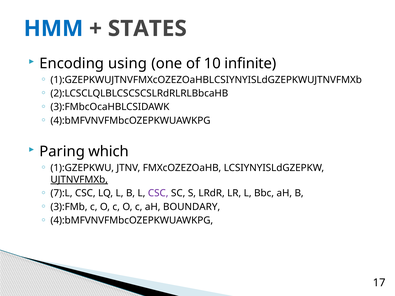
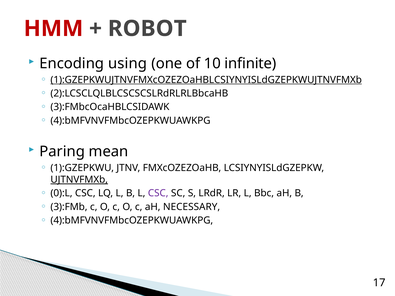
HMM colour: blue -> red
STATES: STATES -> ROBOT
1):GZEPKWUJTNVFMXcOZEZOaHBLCSIYNYISLdGZEPKWUJTNVFMXb underline: none -> present
which: which -> mean
7):L: 7):L -> 0):L
BOUNDARY: BOUNDARY -> NECESSARY
